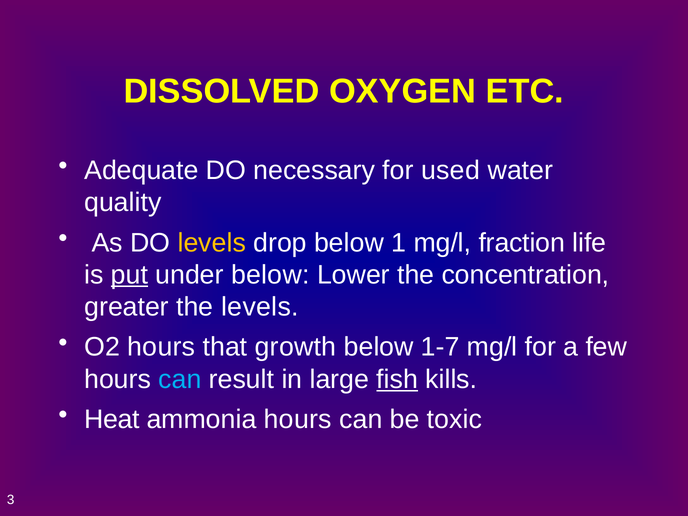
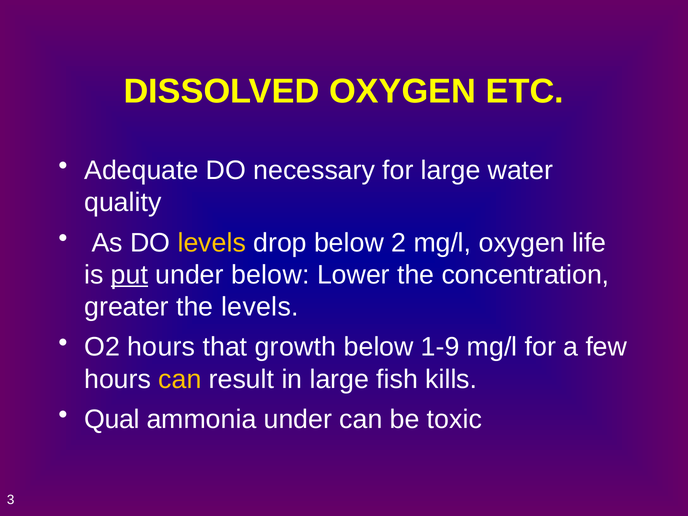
for used: used -> large
1: 1 -> 2
mg/l fraction: fraction -> oxygen
1-7: 1-7 -> 1-9
can at (180, 379) colour: light blue -> yellow
fish underline: present -> none
Heat: Heat -> Qual
ammonia hours: hours -> under
